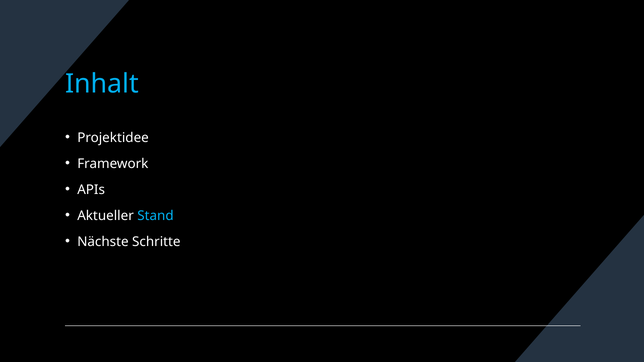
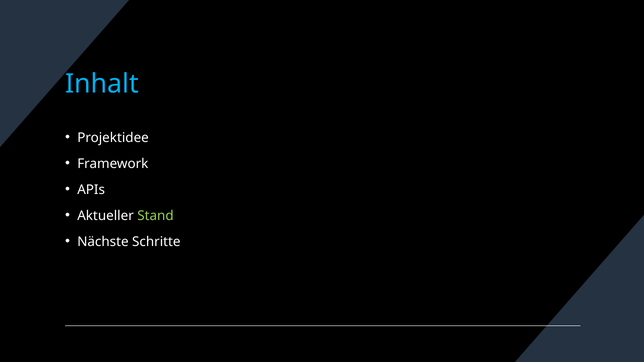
Stand colour: light blue -> light green
